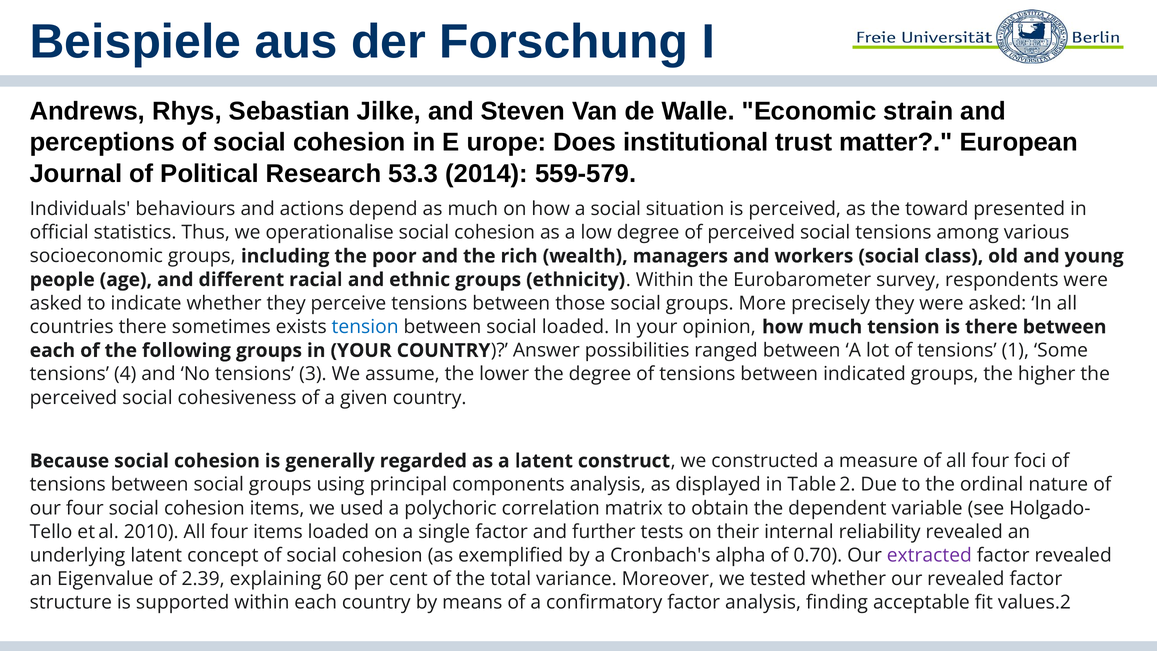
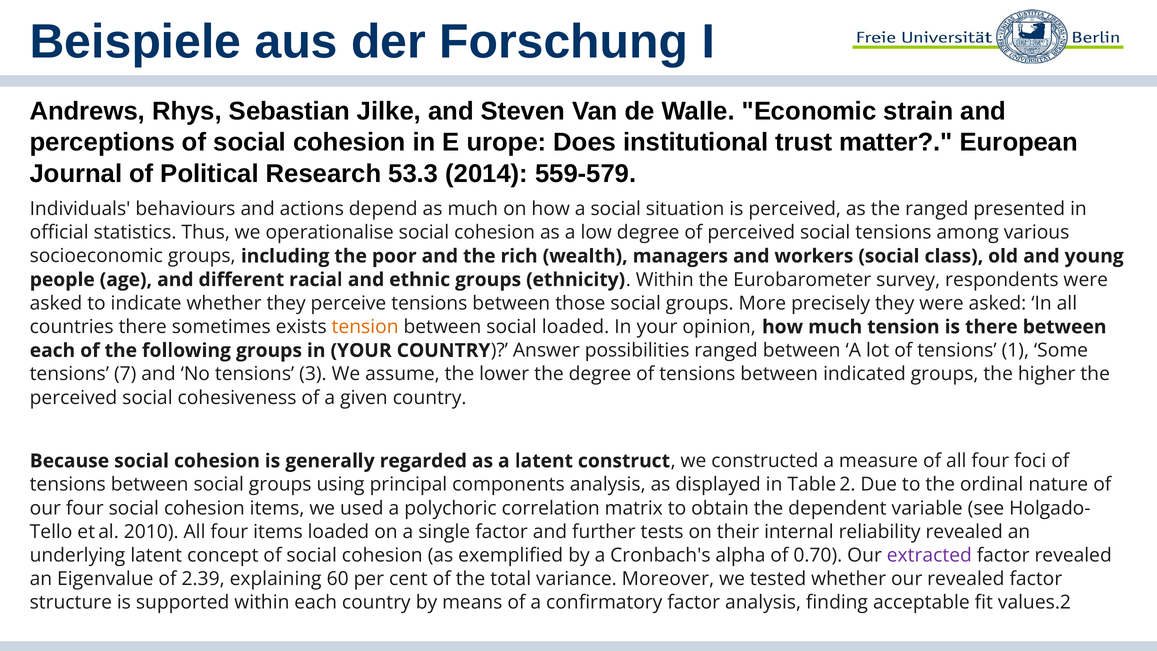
the toward: toward -> ranged
tension at (365, 327) colour: blue -> orange
4: 4 -> 7
